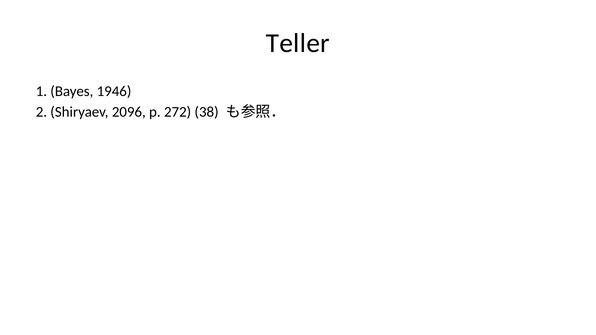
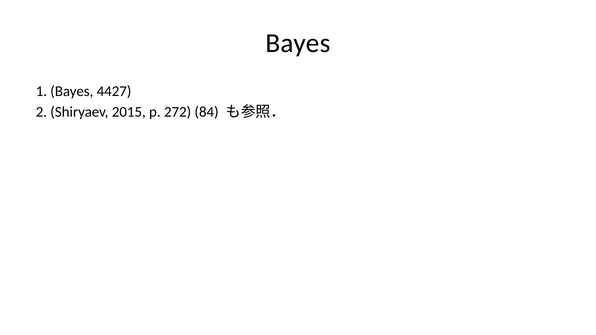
Teller at (298, 43): Teller -> Bayes
1946: 1946 -> 4427
2096: 2096 -> 2015
38: 38 -> 84
